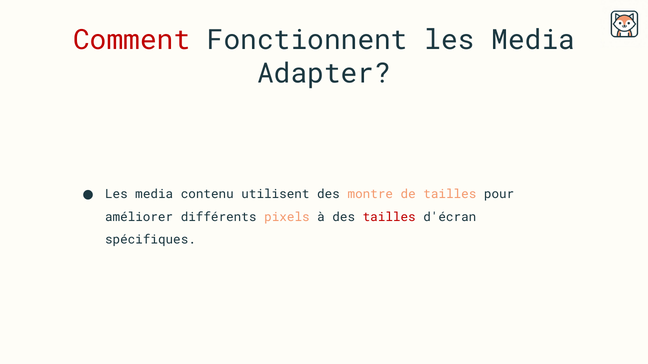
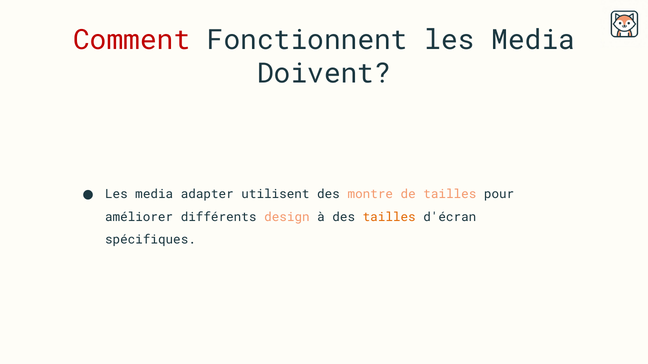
Adapter: Adapter -> Doivent
contenu: contenu -> adapter
pixels: pixels -> design
tailles at (389, 217) colour: red -> orange
